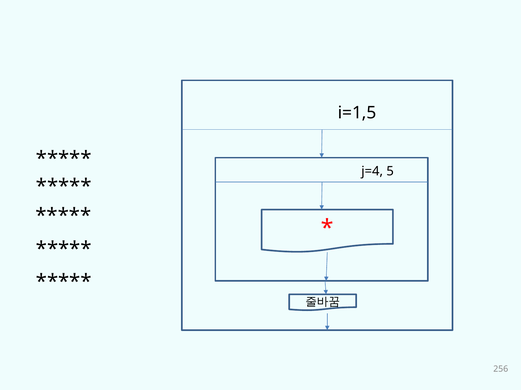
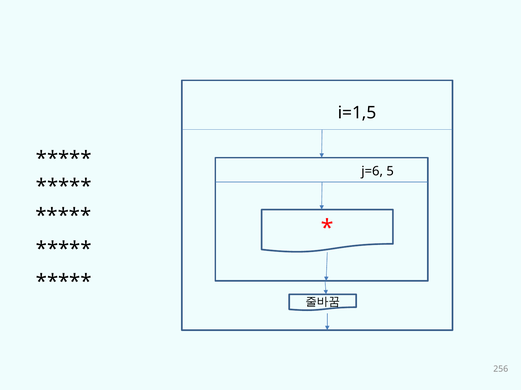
j=4: j=4 -> j=6
